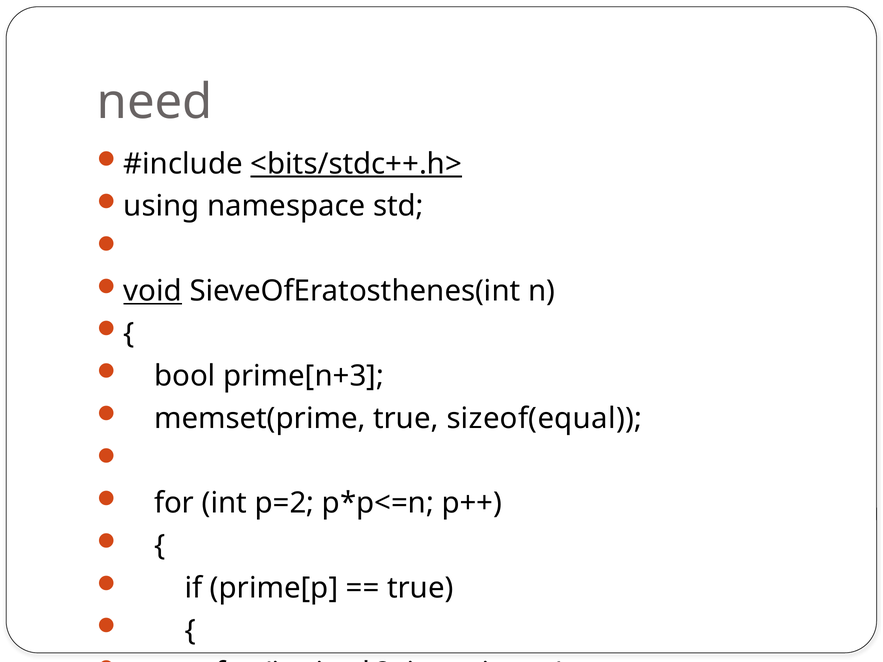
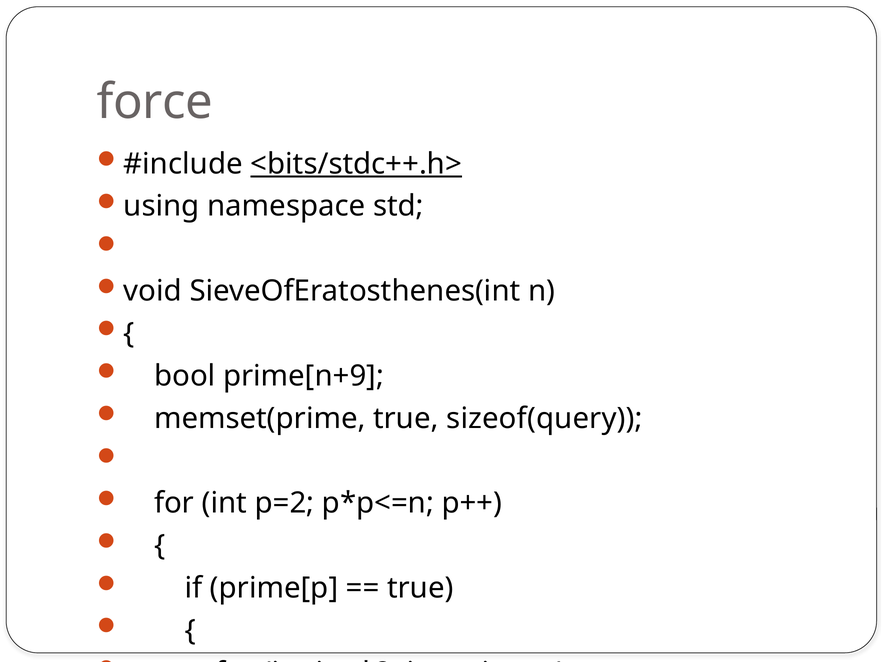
need: need -> force
void underline: present -> none
prime[n+3: prime[n+3 -> prime[n+9
sizeof(equal: sizeof(equal -> sizeof(query
